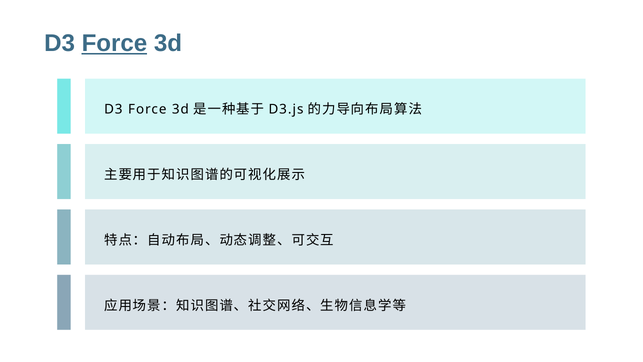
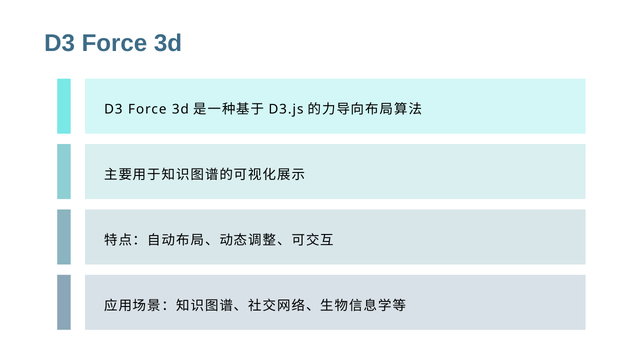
Force at (114, 43) underline: present -> none
